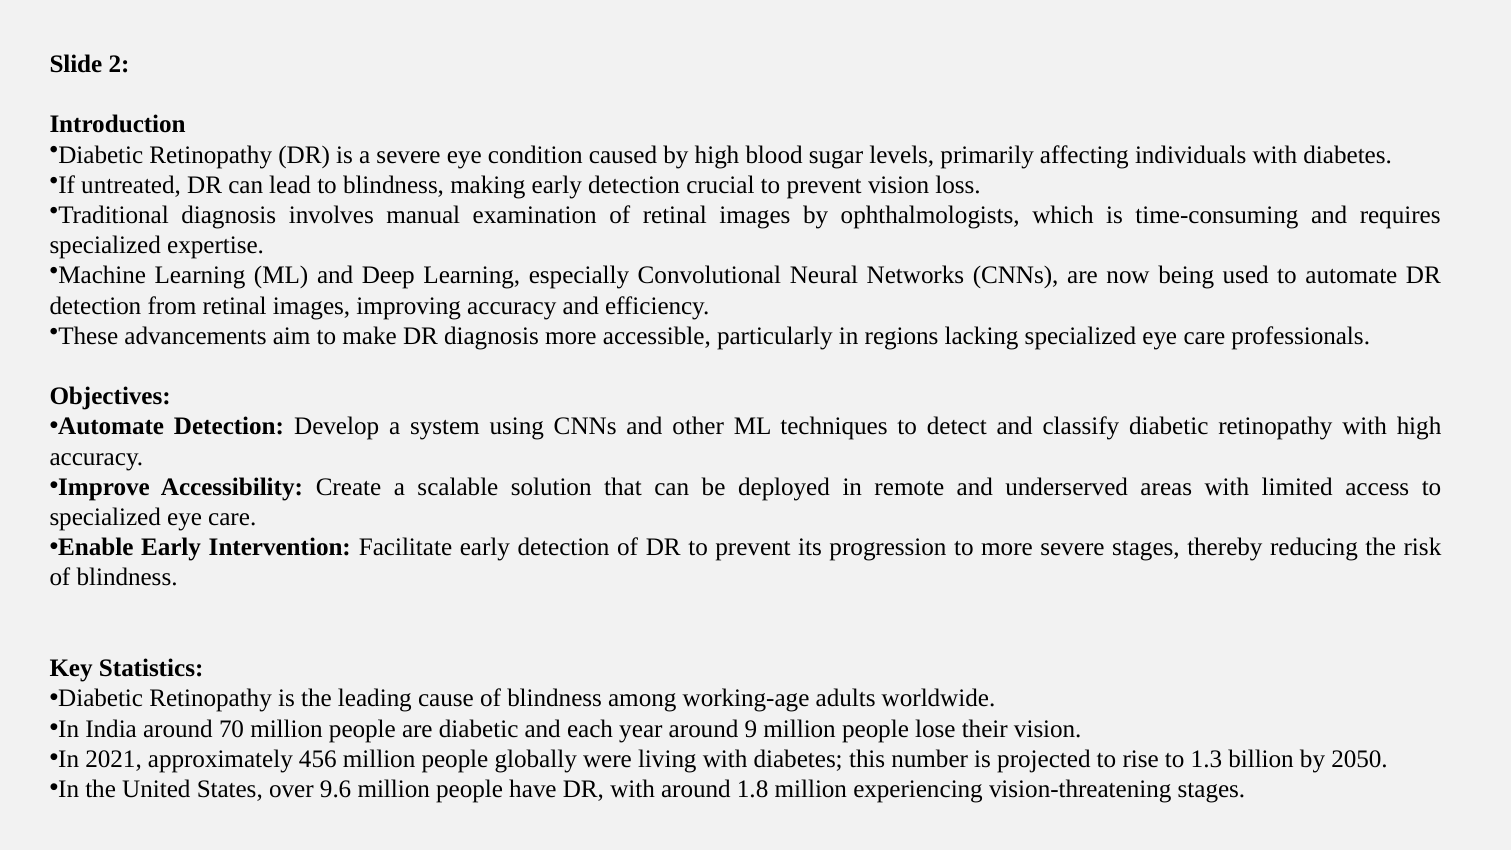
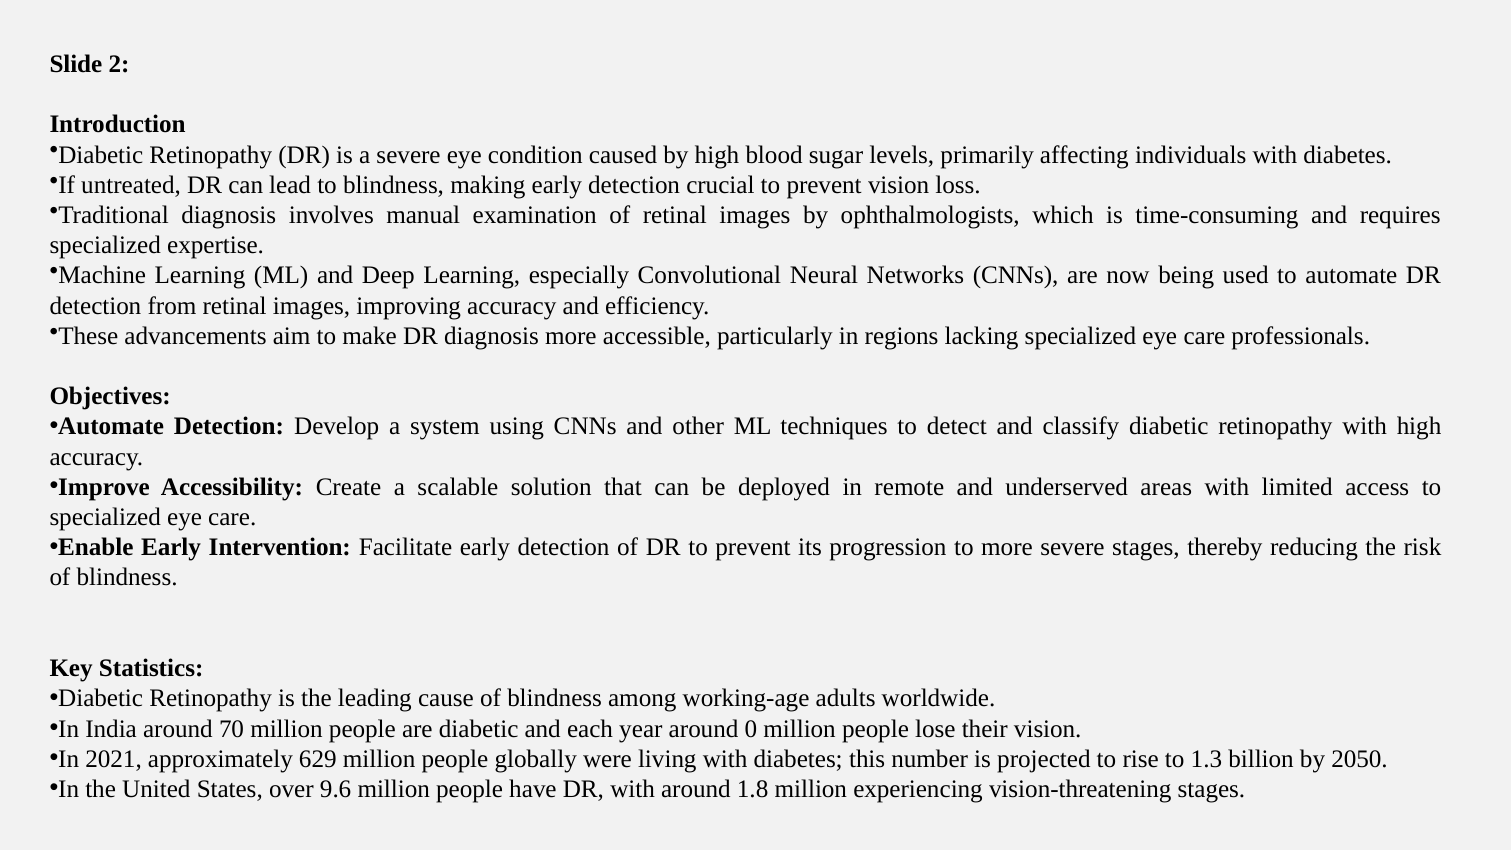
9: 9 -> 0
456: 456 -> 629
